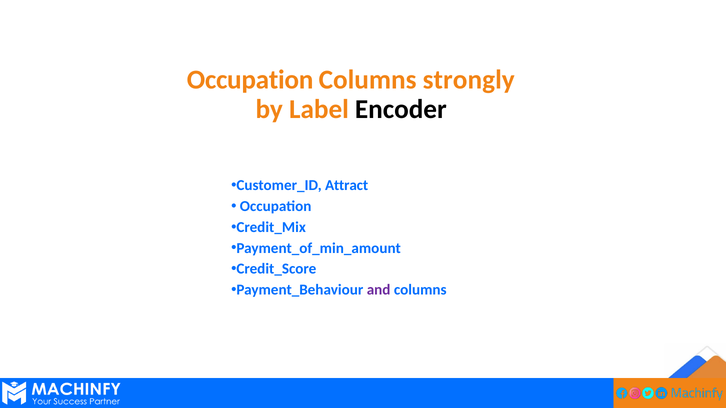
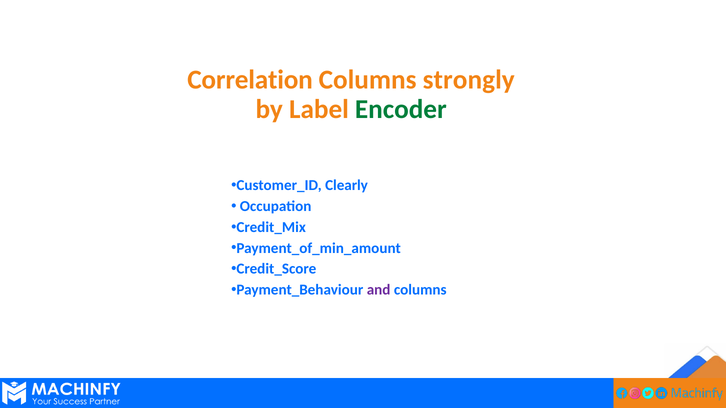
Occupation at (250, 80): Occupation -> Correlation
Encoder colour: black -> green
Attract: Attract -> Clearly
